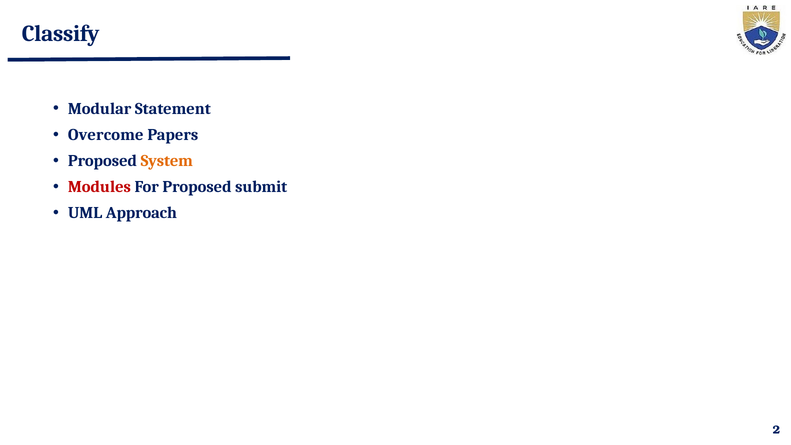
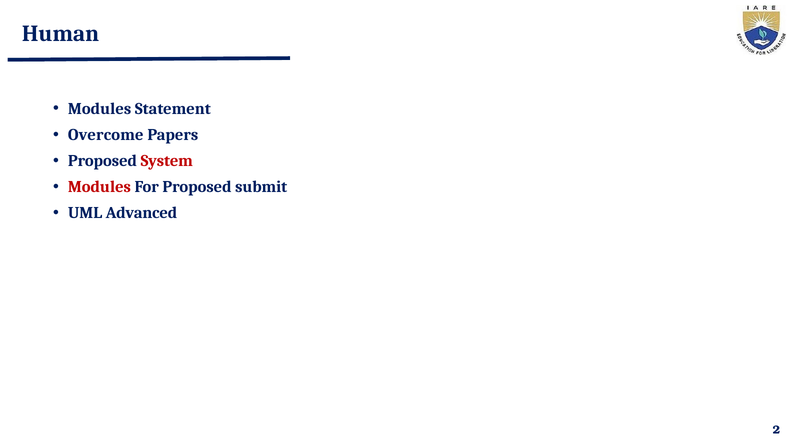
Classify: Classify -> Human
Modular at (100, 109): Modular -> Modules
System colour: orange -> red
Approach: Approach -> Advanced
